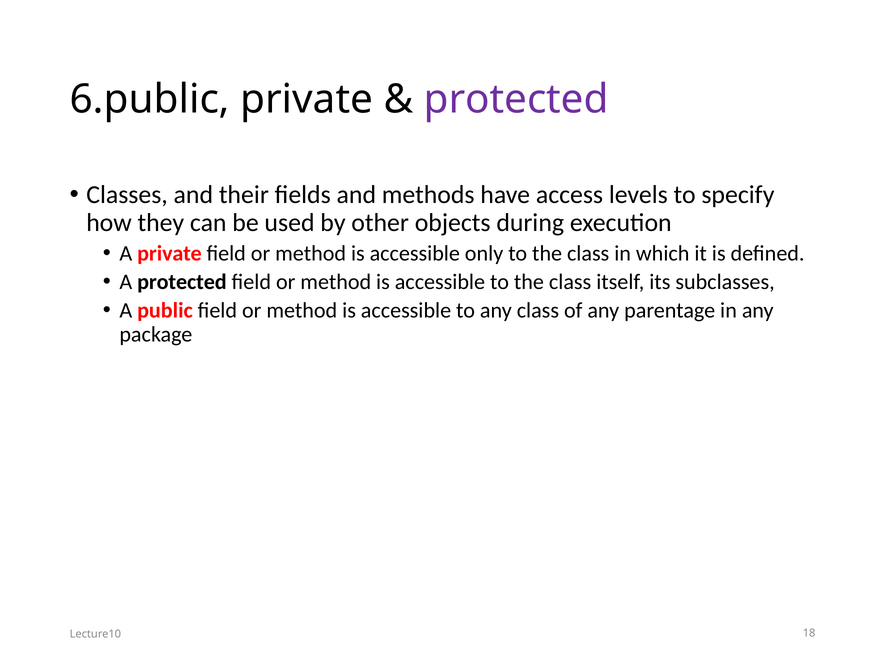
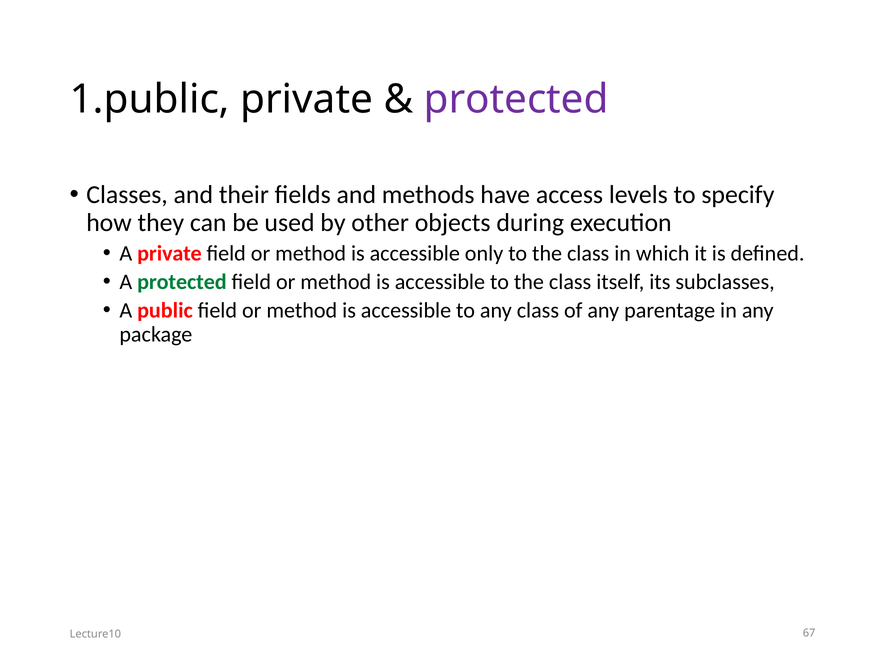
6.public: 6.public -> 1.public
protected at (182, 282) colour: black -> green
18: 18 -> 67
